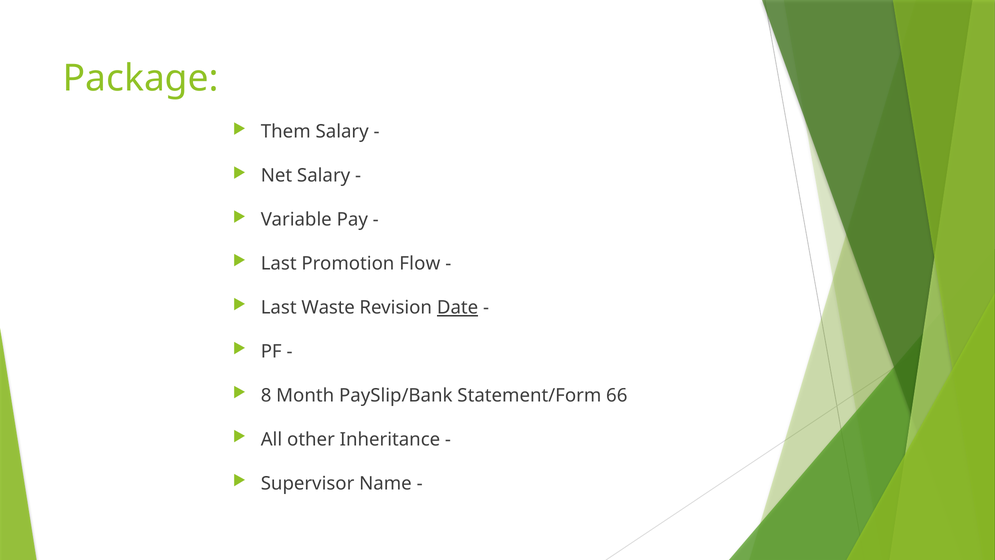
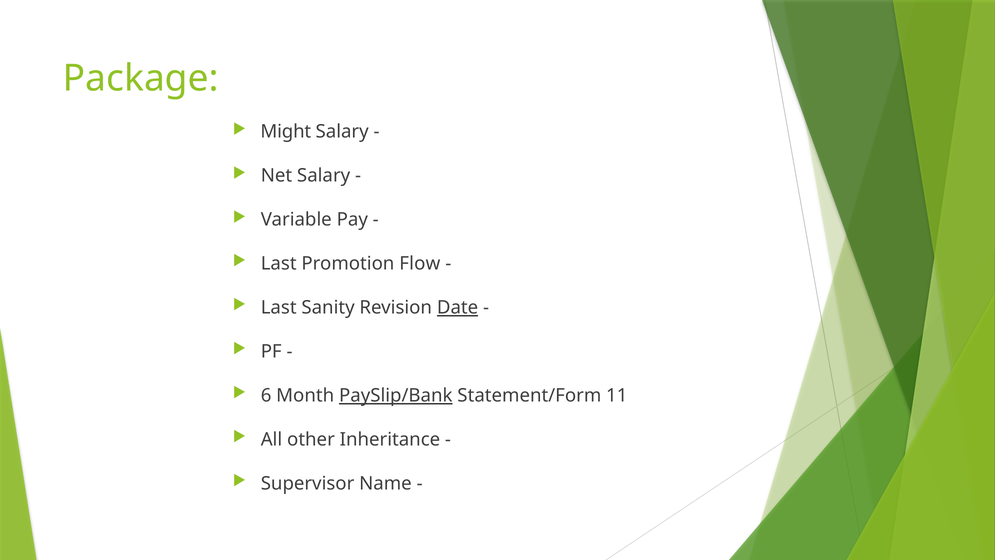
Them: Them -> Might
Waste: Waste -> Sanity
8: 8 -> 6
PaySlip/Bank underline: none -> present
66: 66 -> 11
